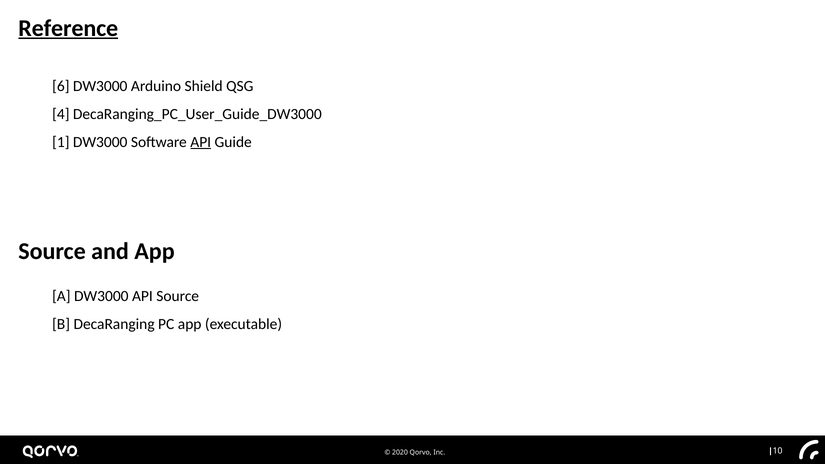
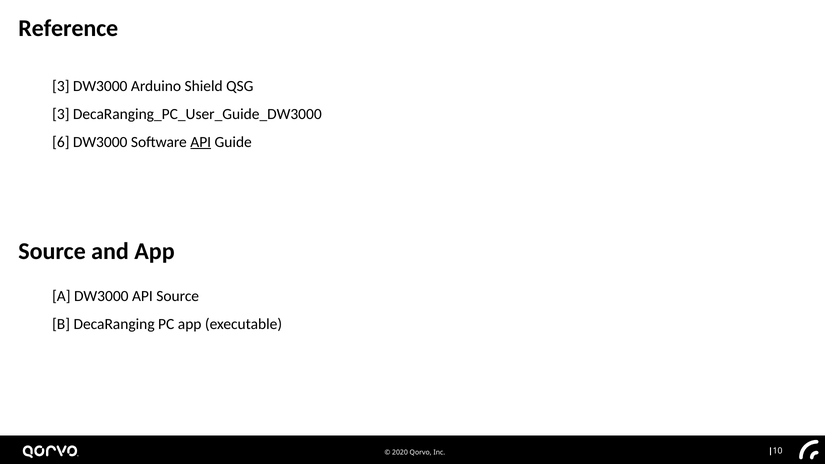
Reference underline: present -> none
6 at (61, 86): 6 -> 3
4 at (61, 114): 4 -> 3
1: 1 -> 6
